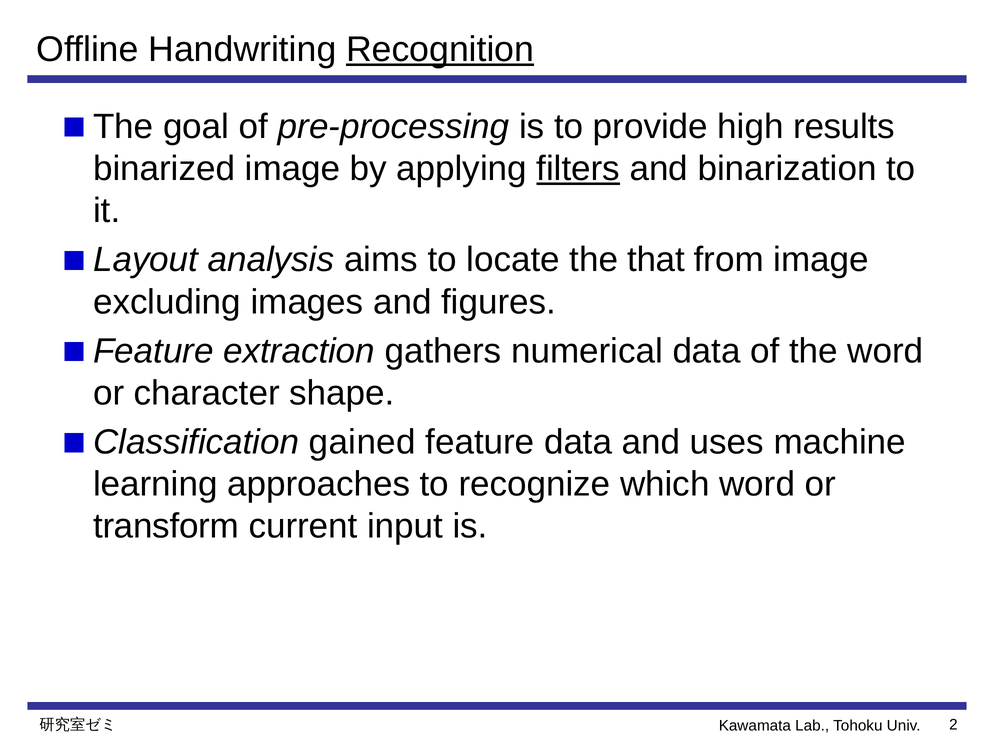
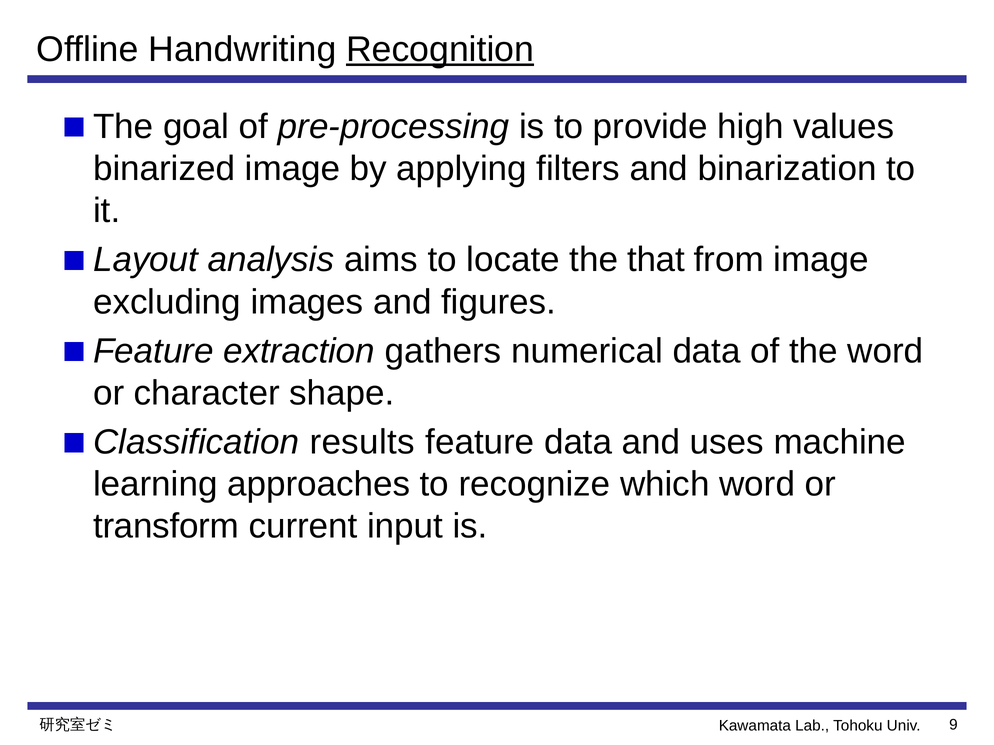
results: results -> values
filters underline: present -> none
gained: gained -> results
2: 2 -> 9
